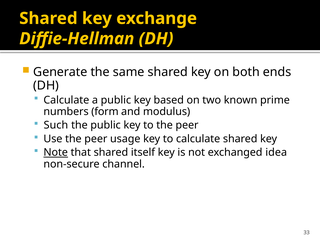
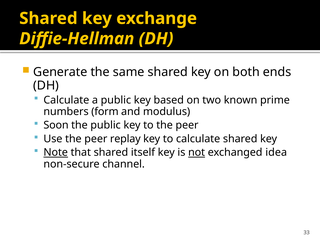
Such: Such -> Soon
usage: usage -> replay
not underline: none -> present
